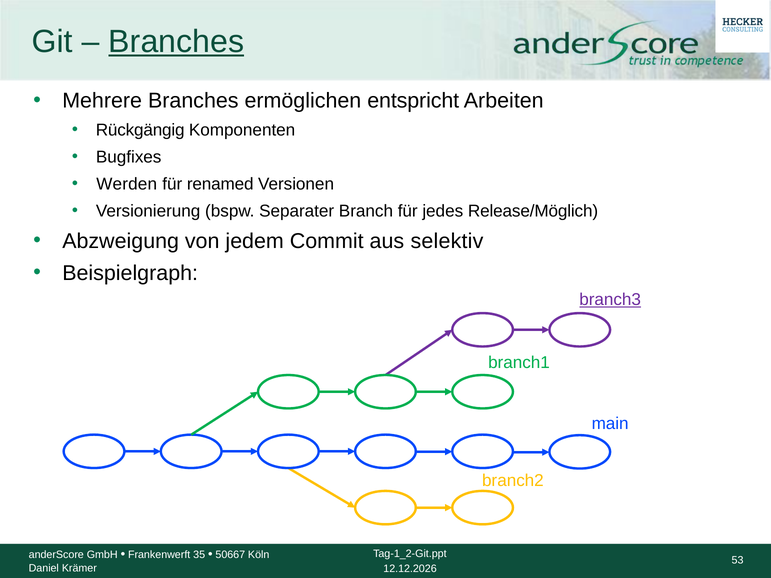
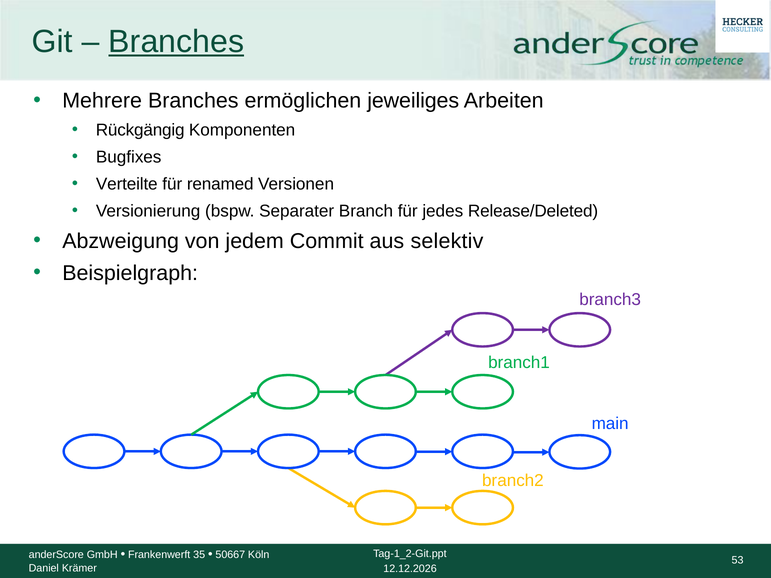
entspricht: entspricht -> jeweiliges
Werden: Werden -> Verteilte
Release/Möglich: Release/Möglich -> Release/Deleted
branch3 underline: present -> none
